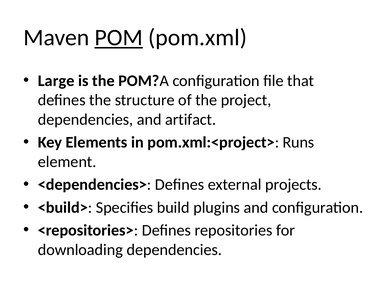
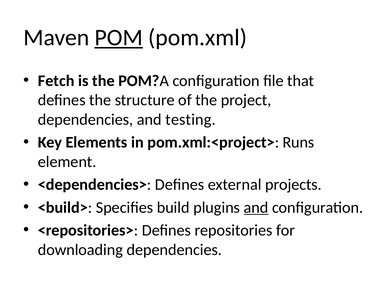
Large: Large -> Fetch
artifact: artifact -> testing
and at (256, 207) underline: none -> present
